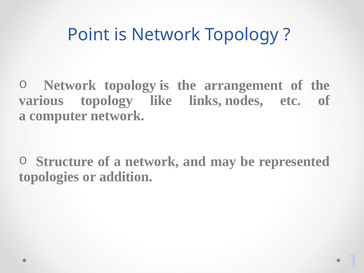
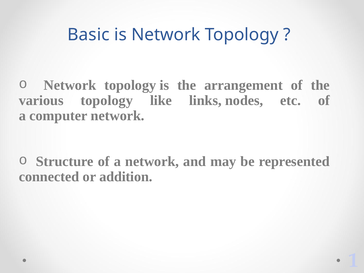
Point: Point -> Basic
topologies: topologies -> connected
